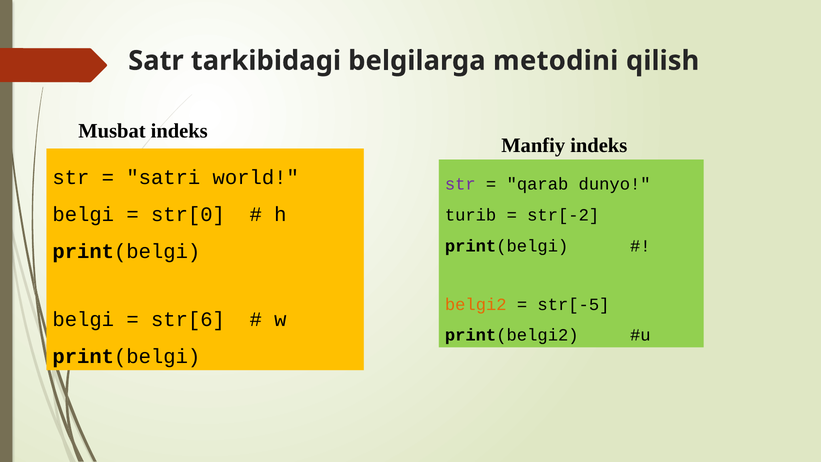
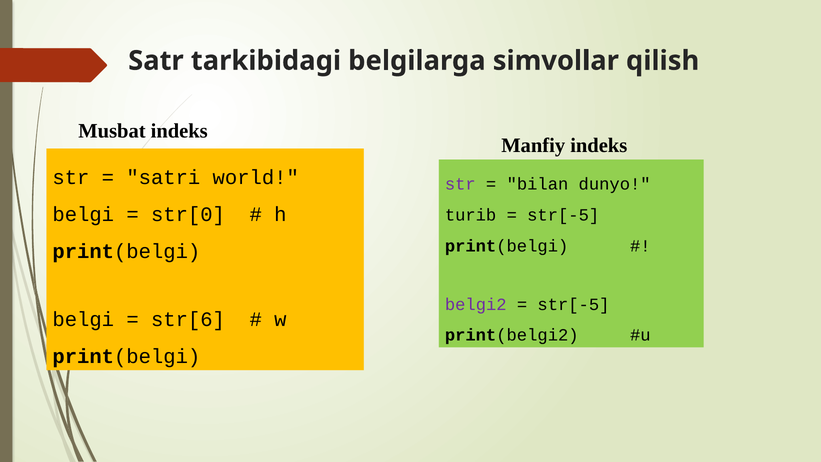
metodini: metodini -> simvollar
qarab: qarab -> bilan
str[-2 at (563, 215): str[-2 -> str[-5
belgi2 colour: orange -> purple
